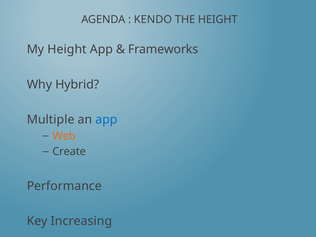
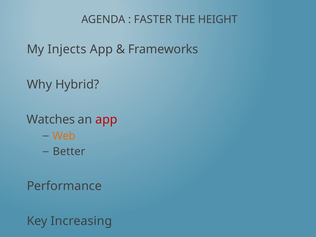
KENDO: KENDO -> FASTER
My Height: Height -> Injects
Multiple: Multiple -> Watches
app at (106, 120) colour: blue -> red
Create: Create -> Better
